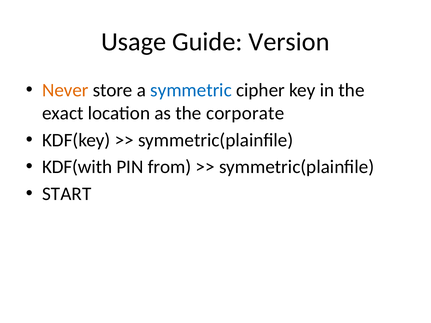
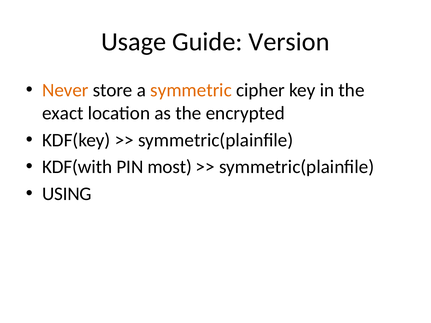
symmetric colour: blue -> orange
corporate: corporate -> encrypted
from: from -> most
START: START -> USING
